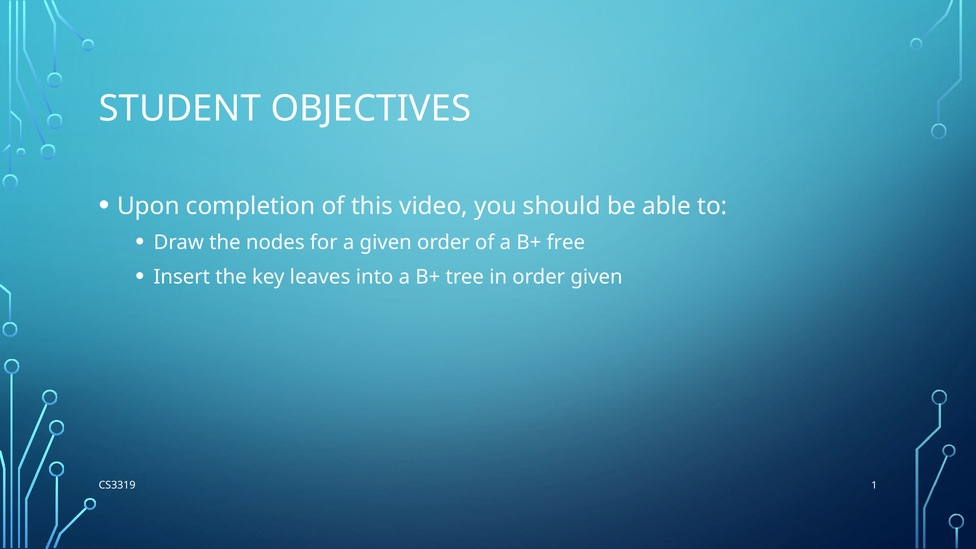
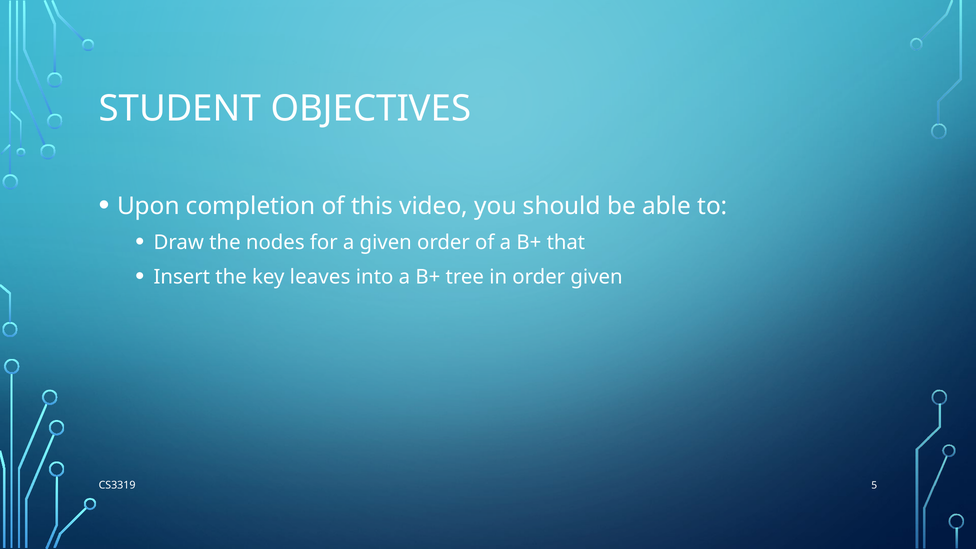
free: free -> that
1: 1 -> 5
